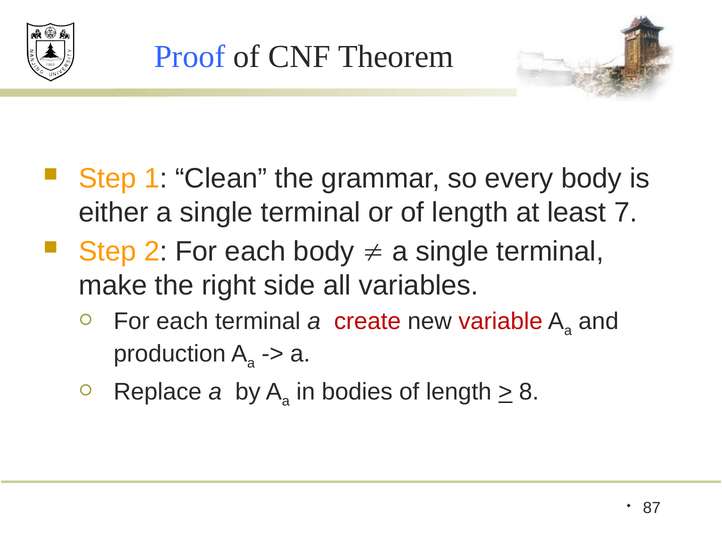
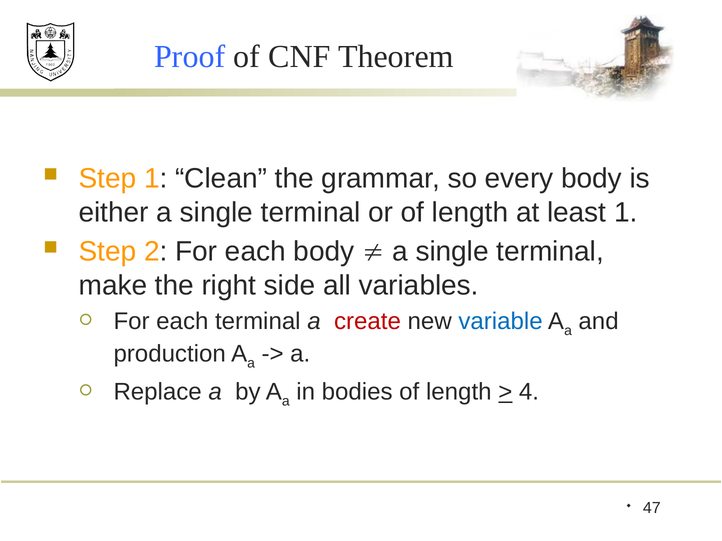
least 7: 7 -> 1
variable colour: red -> blue
8: 8 -> 4
87: 87 -> 47
